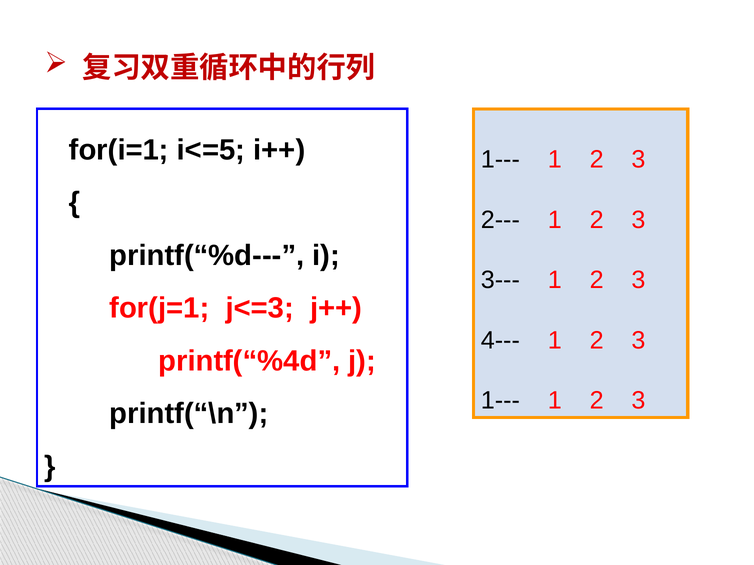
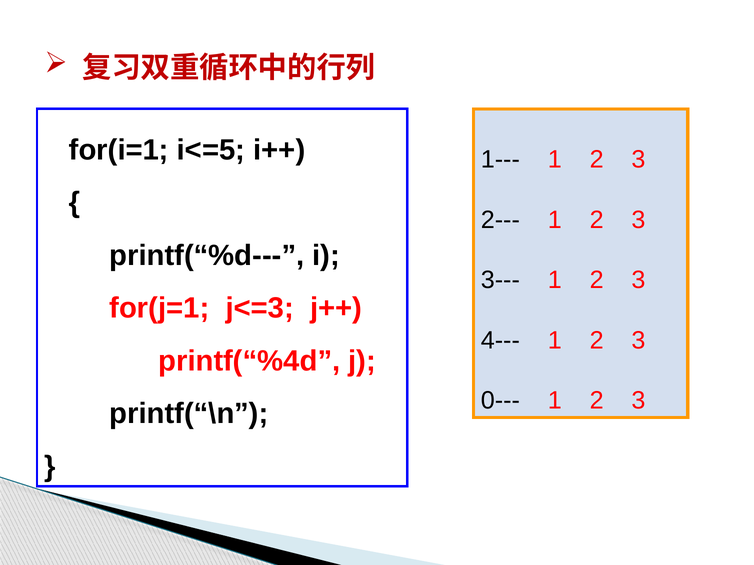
1--- at (500, 401): 1--- -> 0---
